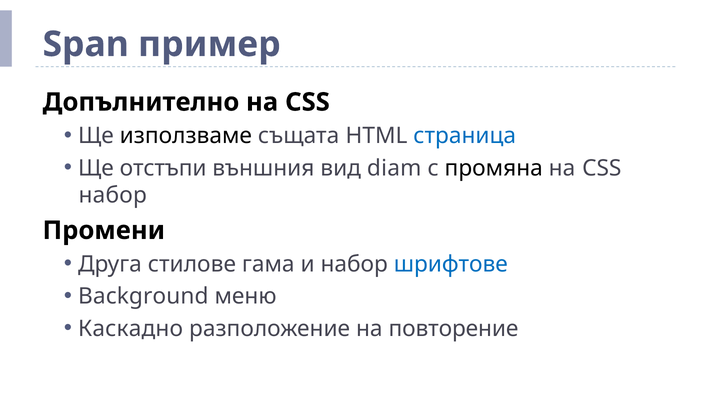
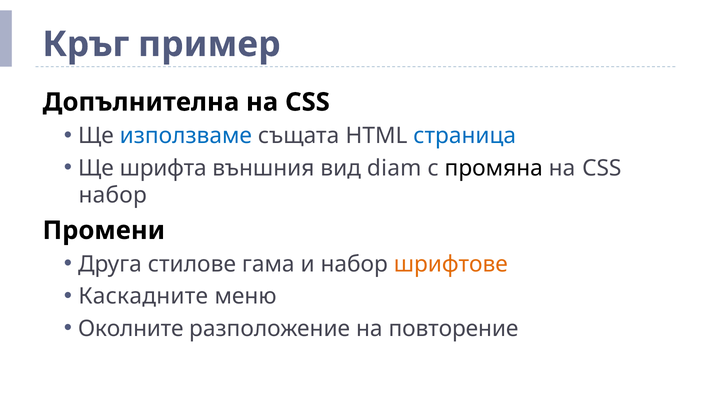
Span: Span -> Кръг
Допълнително: Допълнително -> Допълнителна
използваме colour: black -> blue
отстъпи: отстъпи -> шрифта
шрифтове colour: blue -> orange
Background: Background -> Каскадните
Каскадно: Каскадно -> Околните
